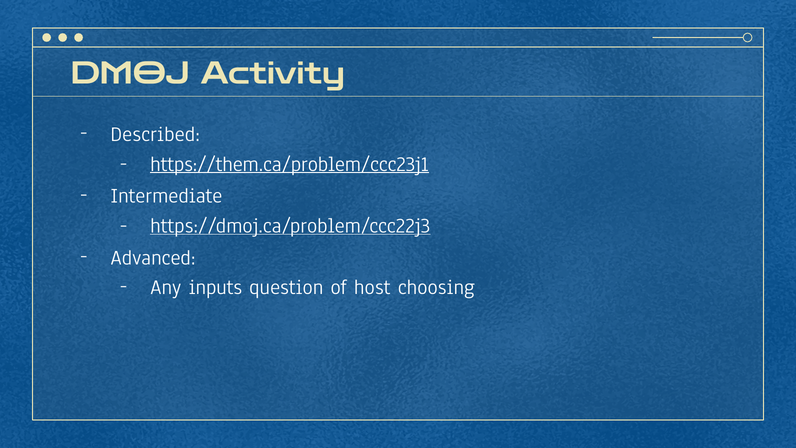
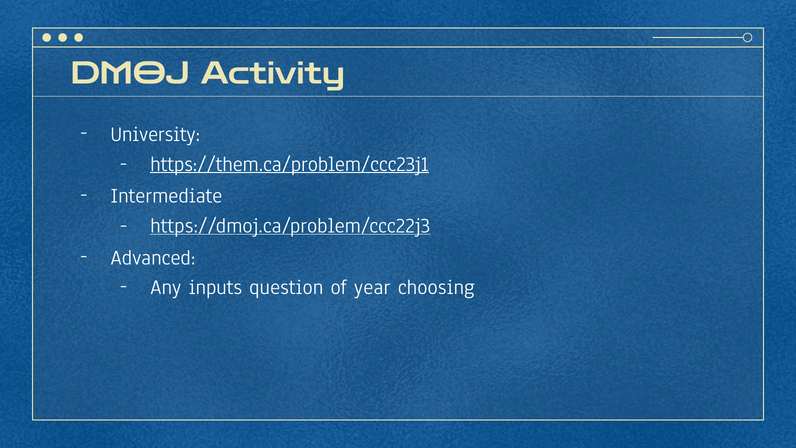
Described: Described -> University
host: host -> year
